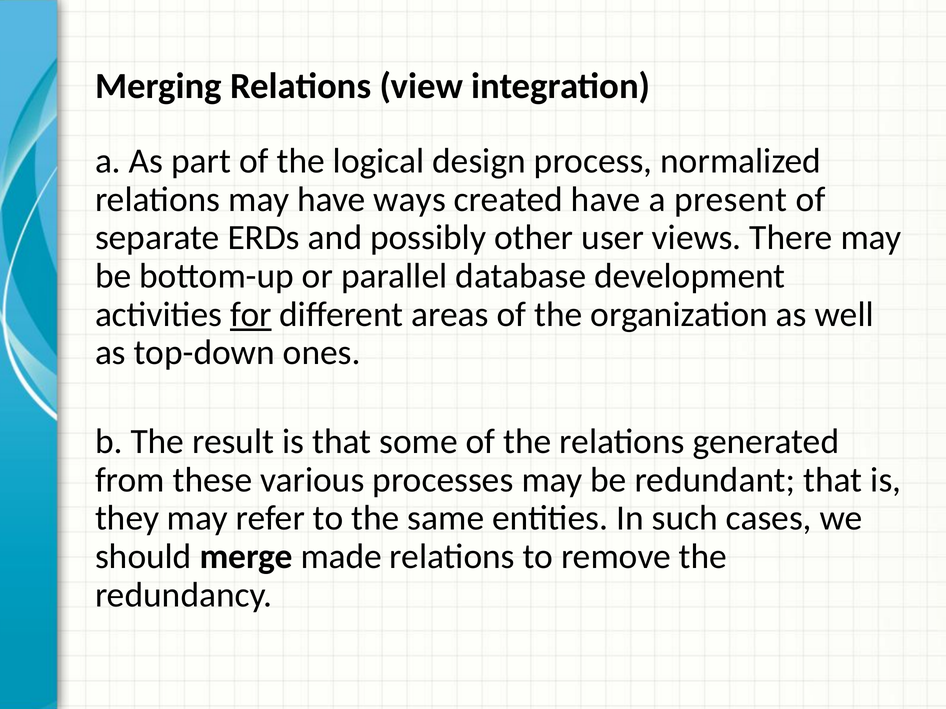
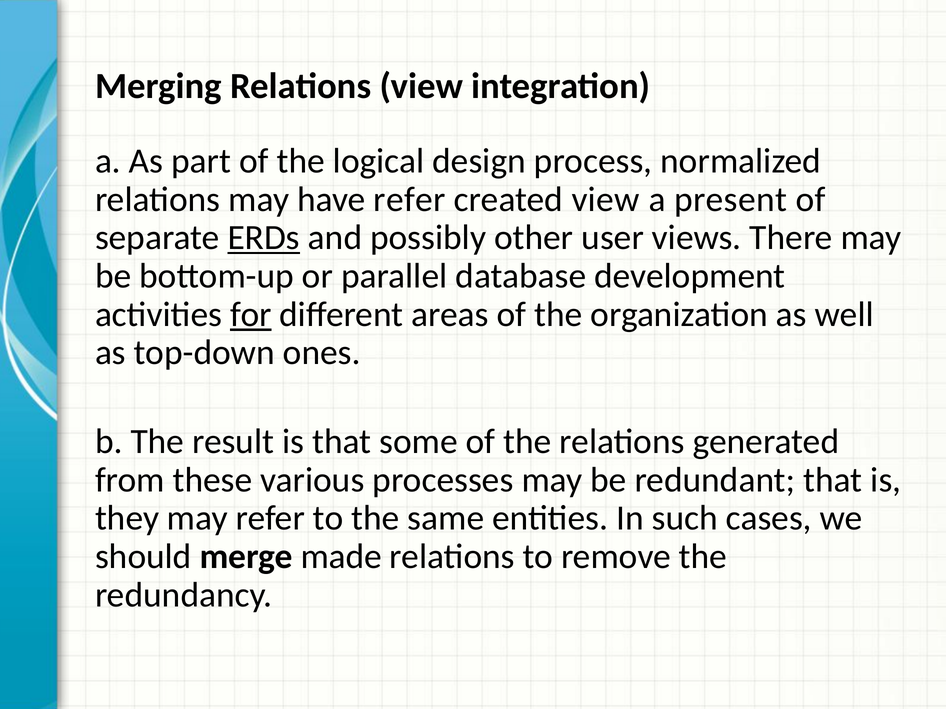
have ways: ways -> refer
created have: have -> view
ERDs underline: none -> present
